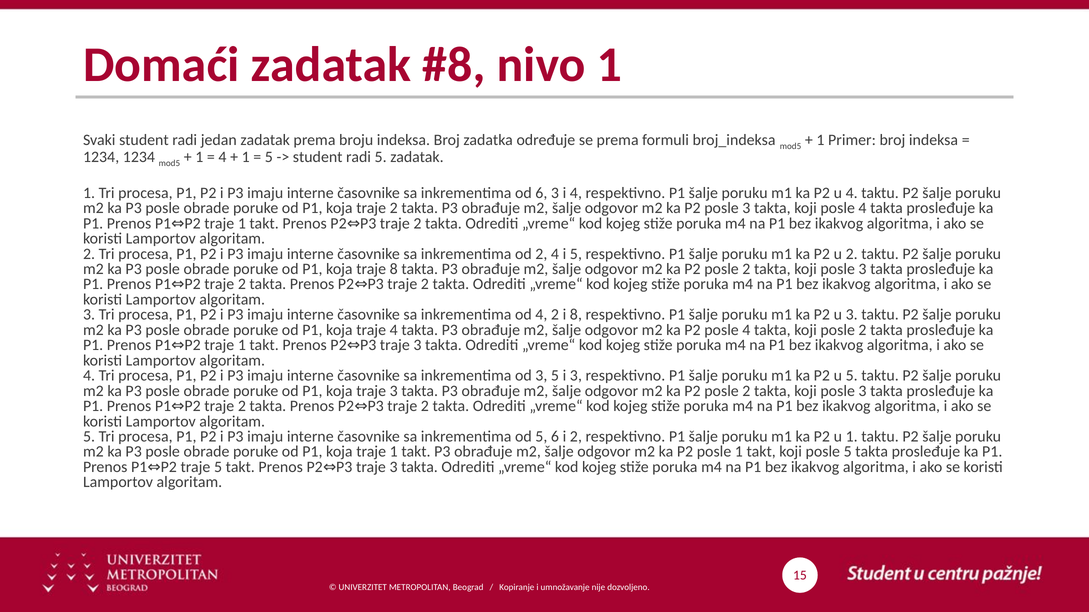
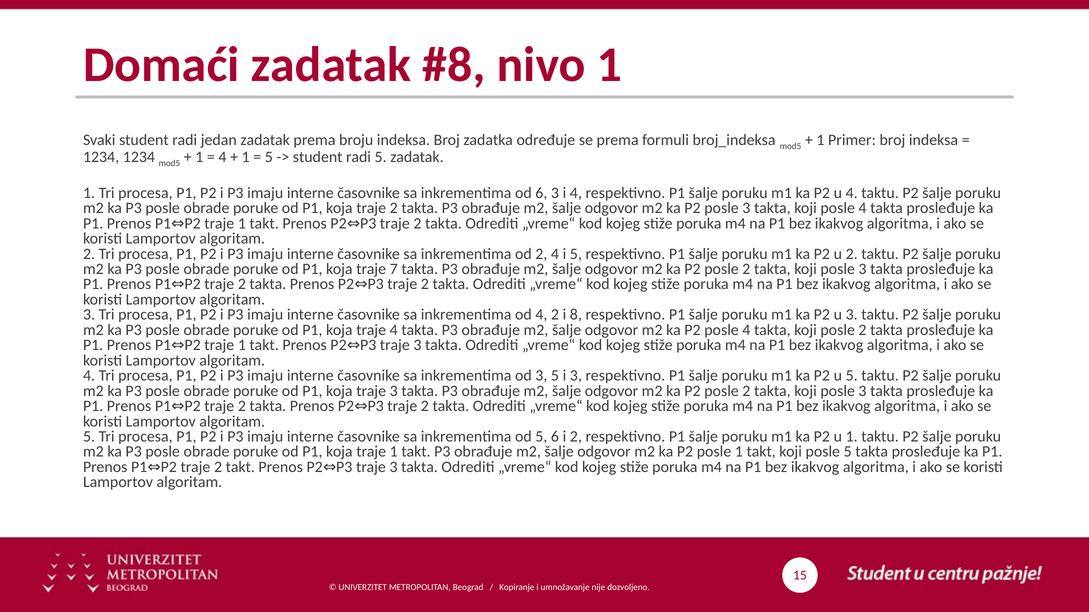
traje 8: 8 -> 7
5 at (218, 467): 5 -> 2
